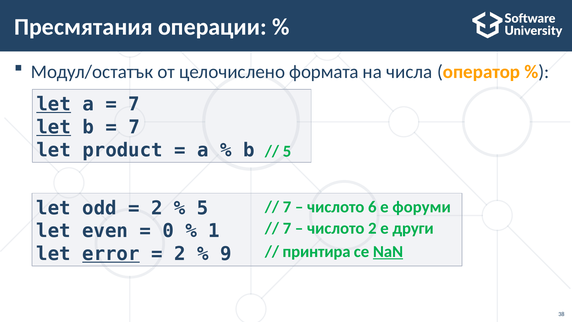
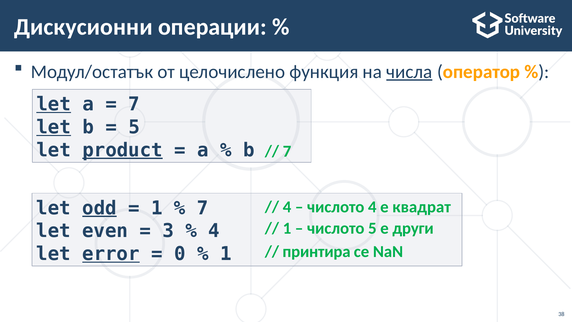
Пресмятания: Пресмятания -> Дискусионни
формата: формата -> функция
числа underline: none -> present
7 at (134, 127): 7 -> 5
product underline: none -> present
5 at (287, 151): 5 -> 7
odd underline: none -> present
2 at (157, 208): 2 -> 1
5 at (203, 208): 5 -> 7
7 at (287, 207): 7 -> 4
числото 6: 6 -> 4
форуми: форуми -> квадрат
7 at (287, 228): 7 -> 1
числото 2: 2 -> 5
0: 0 -> 3
1 at (214, 231): 1 -> 4
NaN underline: present -> none
2 at (180, 254): 2 -> 0
9 at (226, 254): 9 -> 1
